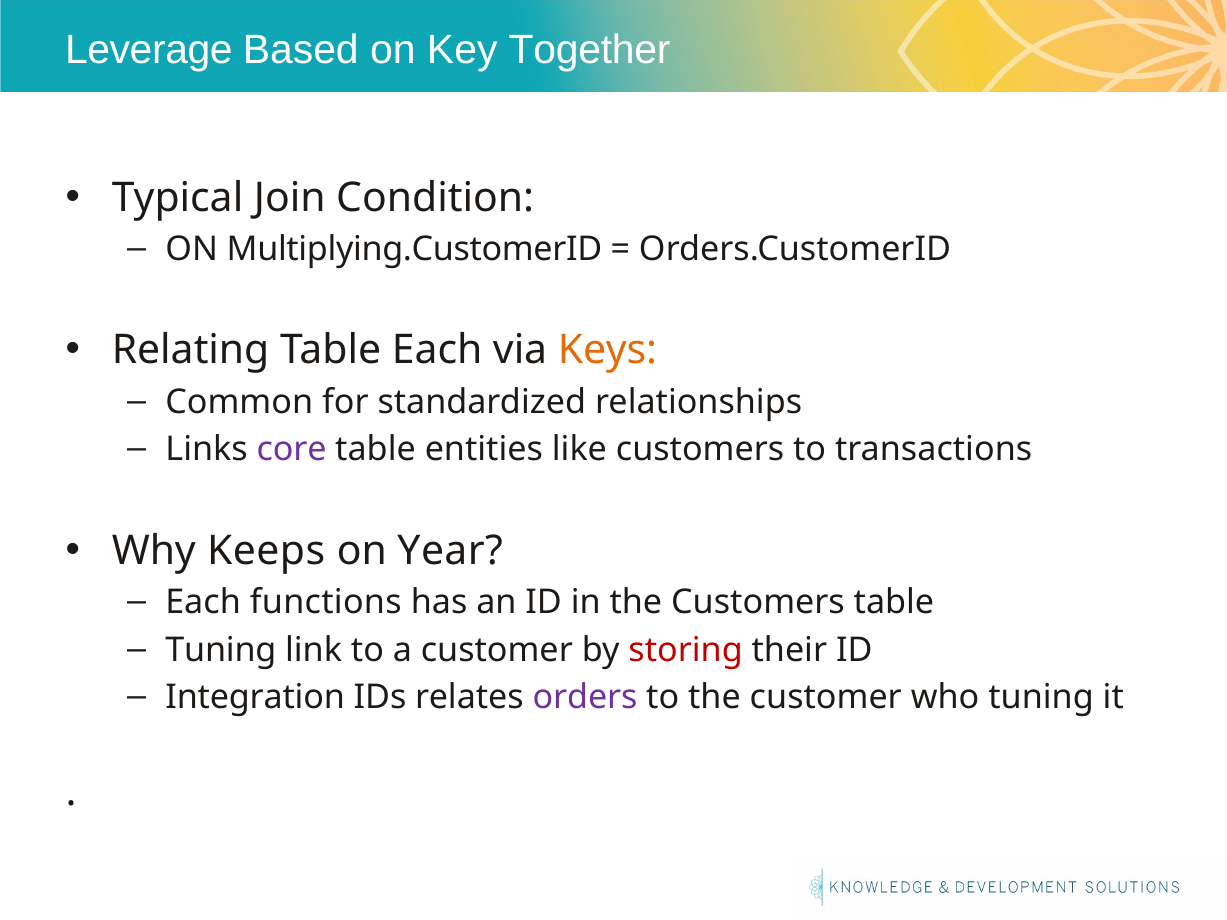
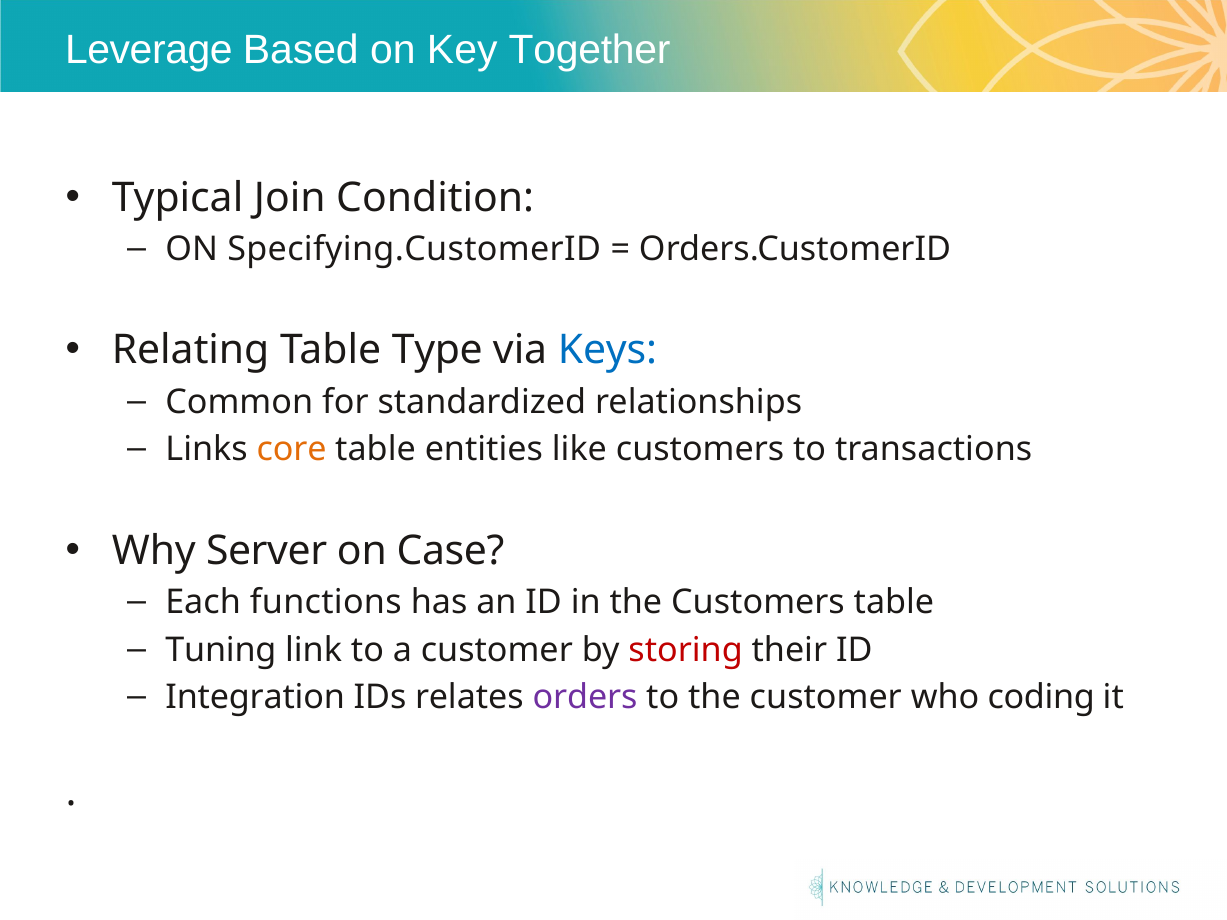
Multiplying.CustomerID: Multiplying.CustomerID -> Specifying.CustomerID
Table Each: Each -> Type
Keys colour: orange -> blue
core colour: purple -> orange
Keeps: Keeps -> Server
Year: Year -> Case
who tuning: tuning -> coding
